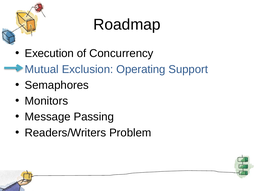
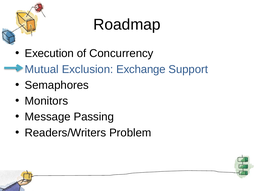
Operating: Operating -> Exchange
